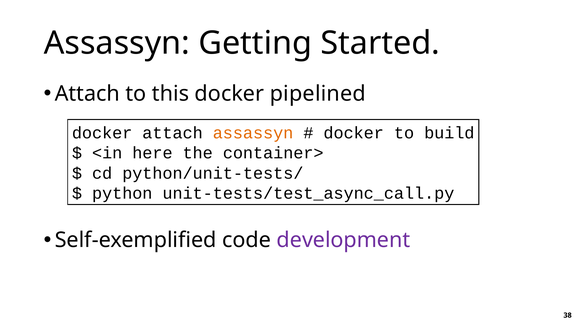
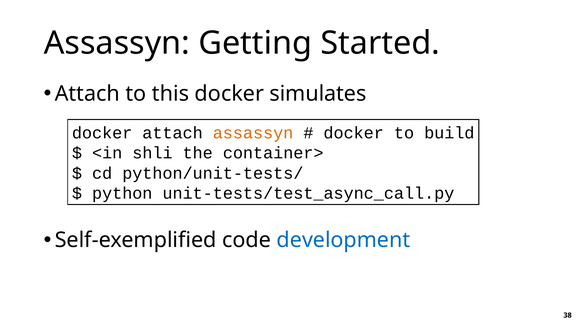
pipelined: pipelined -> simulates
here: here -> shli
development colour: purple -> blue
